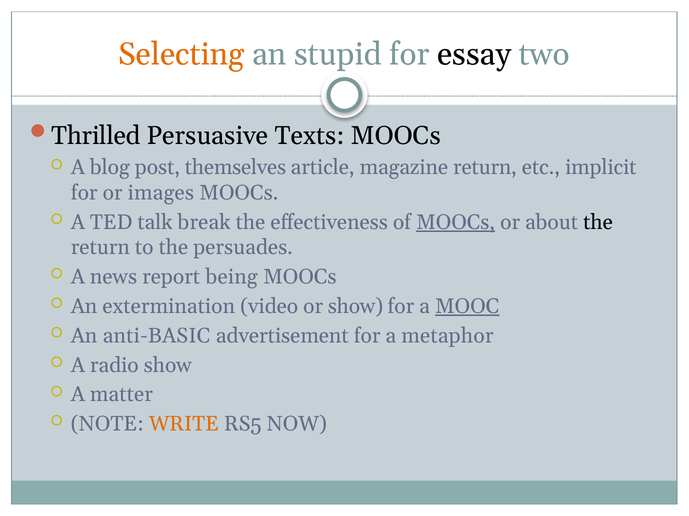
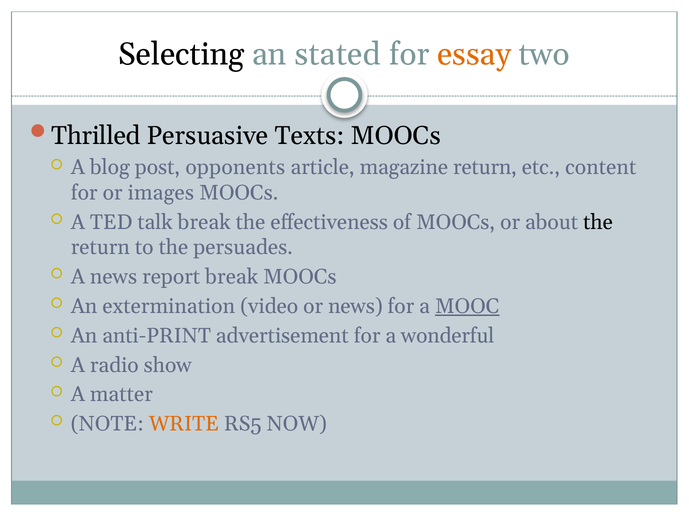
Selecting colour: orange -> black
stupid: stupid -> stated
essay colour: black -> orange
themselves: themselves -> opponents
implicit: implicit -> content
MOOCs at (456, 223) underline: present -> none
report being: being -> break
or show: show -> news
anti-BASIC: anti-BASIC -> anti-PRINT
metaphor: metaphor -> wonderful
